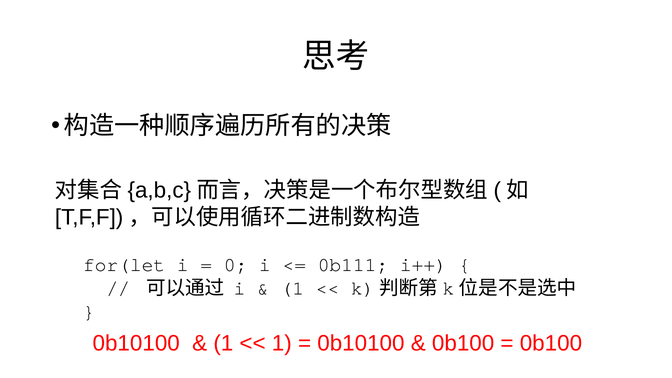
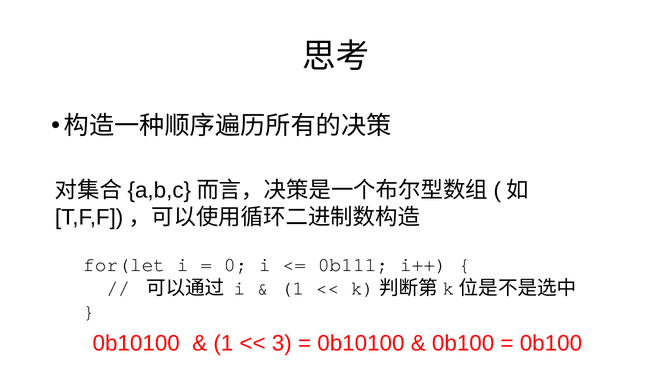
1 at (282, 343): 1 -> 3
